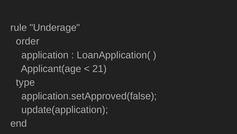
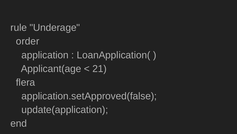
type: type -> flera
